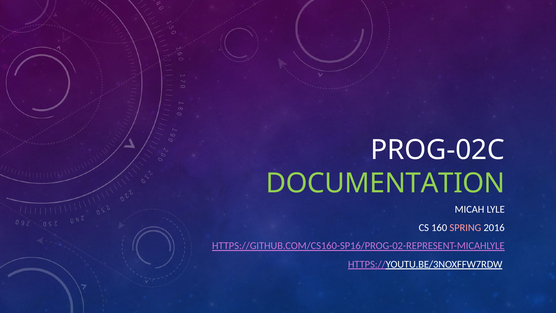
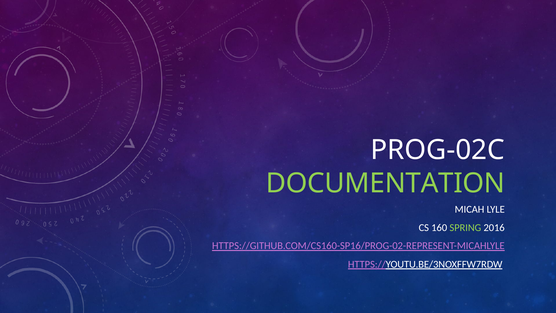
SPRING colour: pink -> light green
